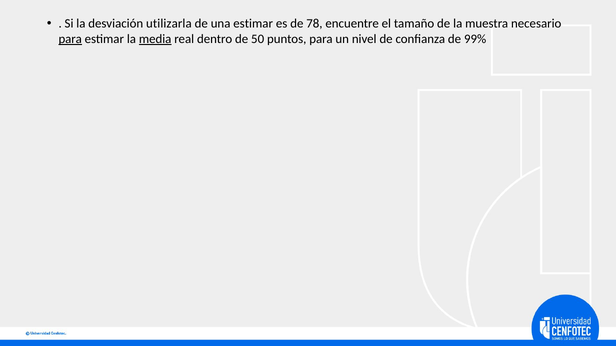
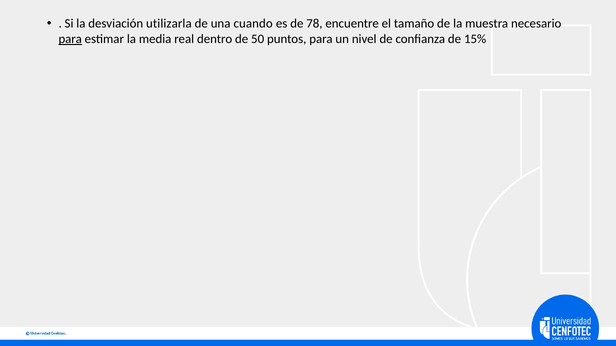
una estimar: estimar -> cuando
media underline: present -> none
99%: 99% -> 15%
